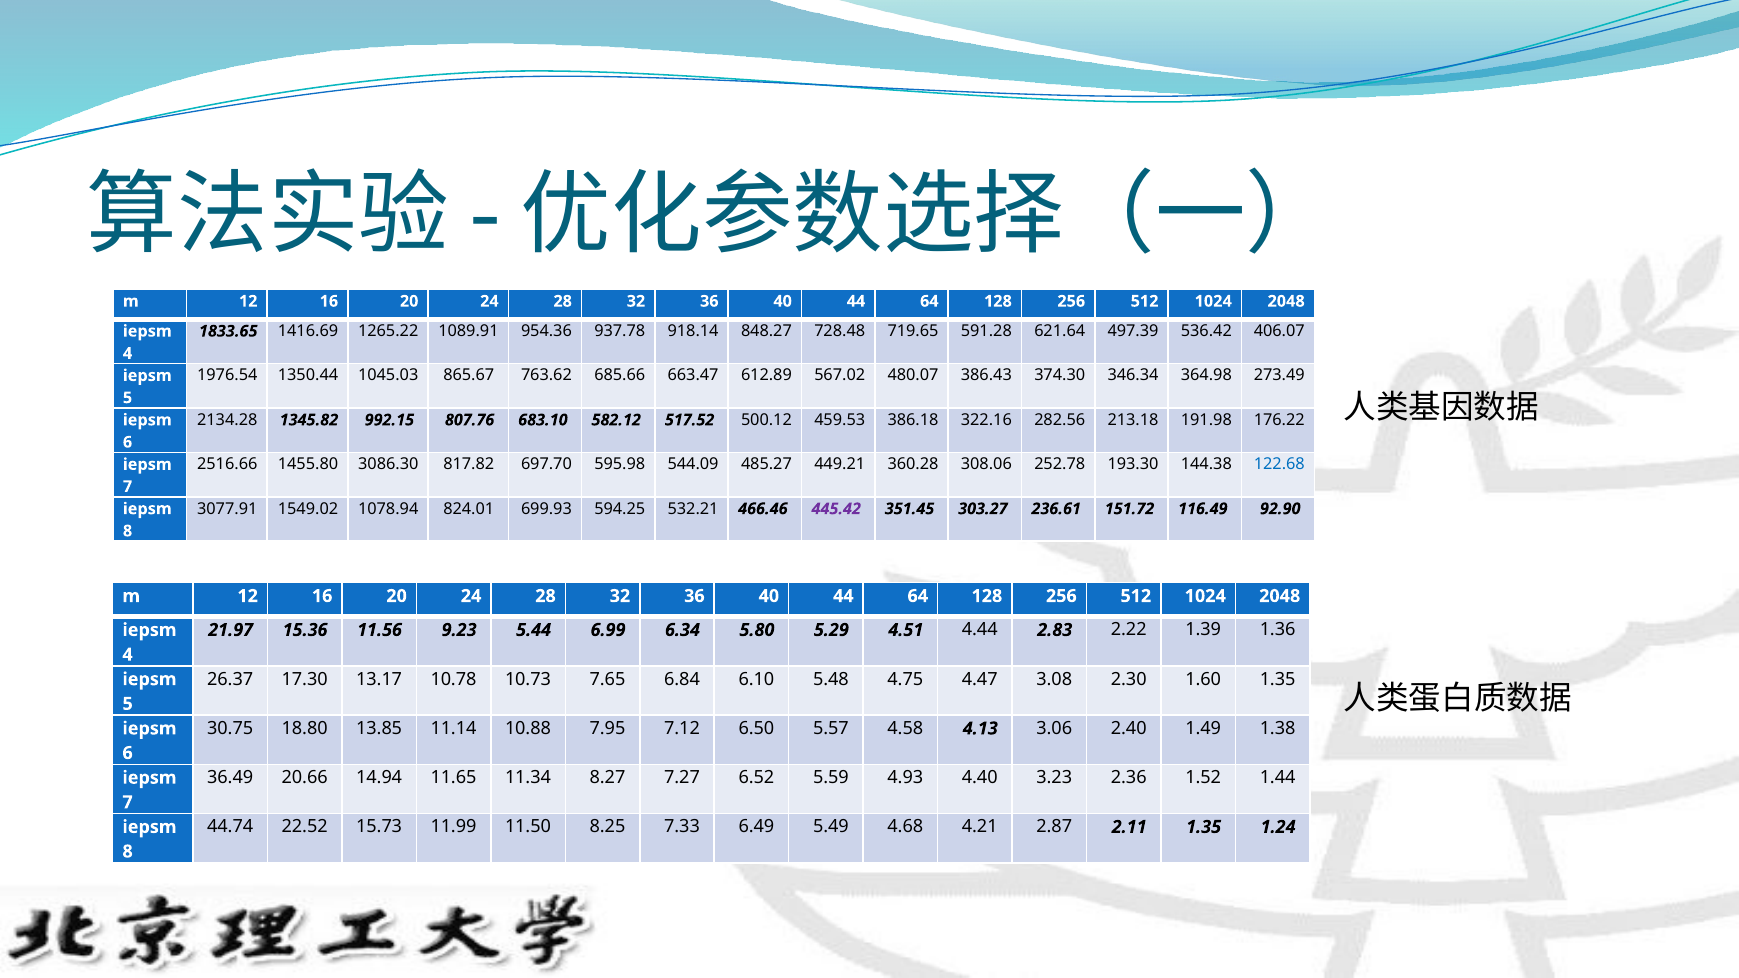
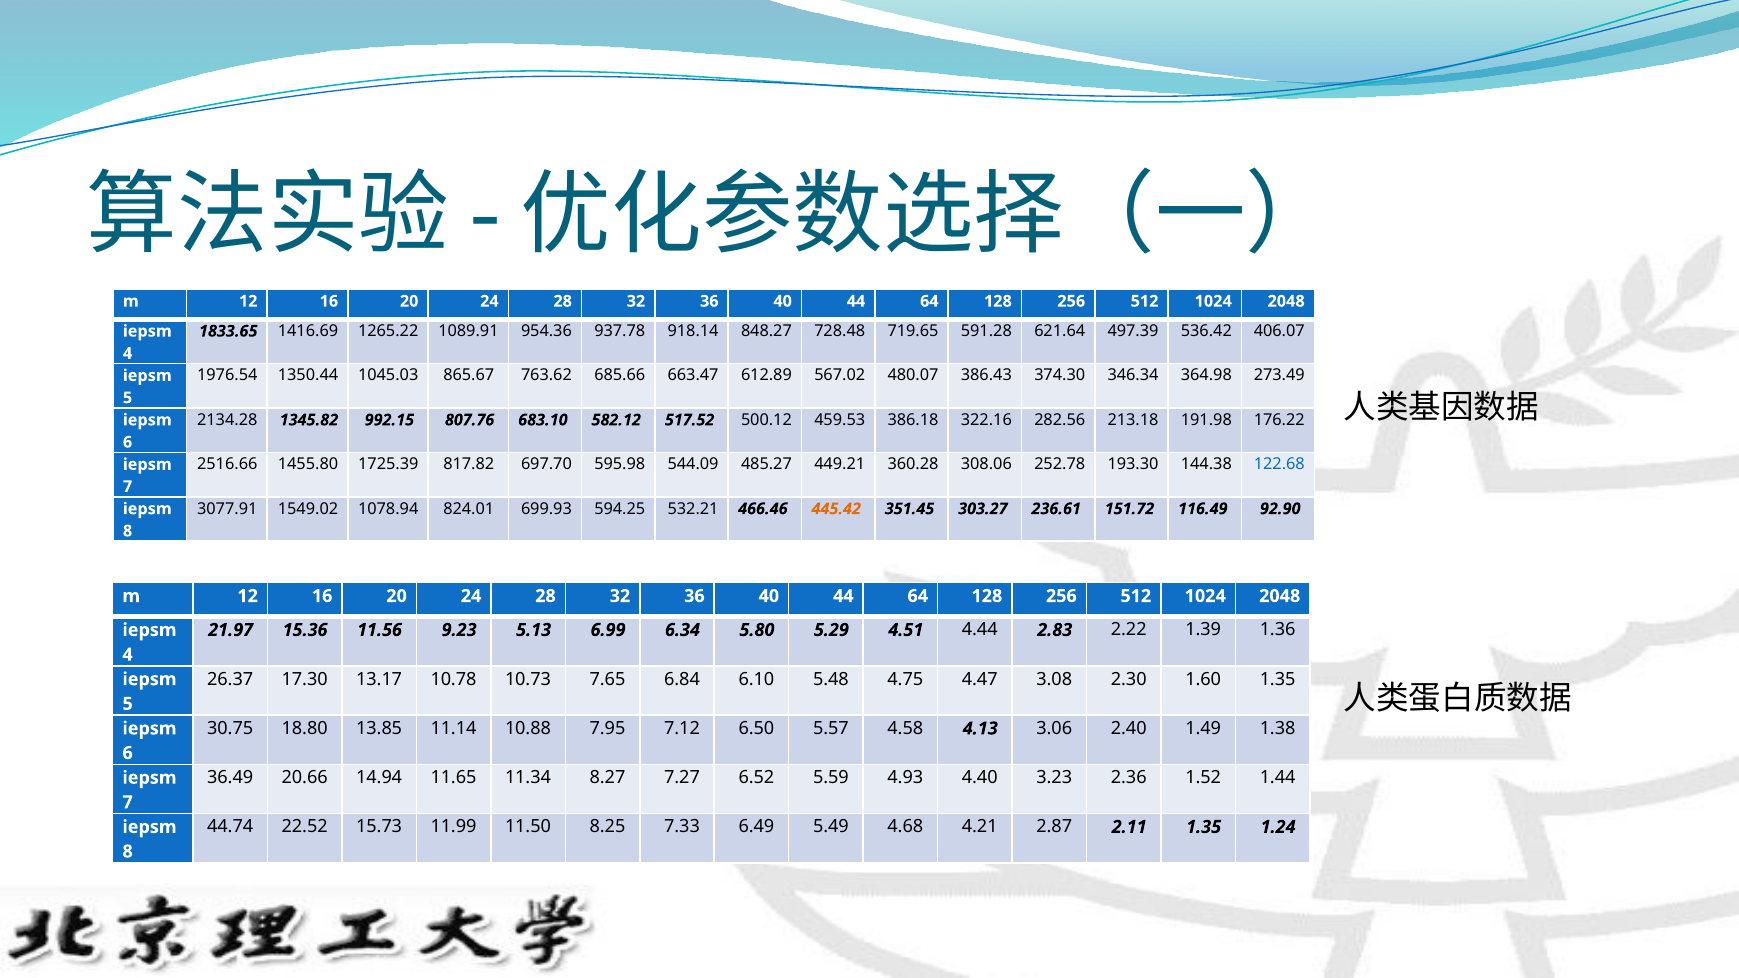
3086.30: 3086.30 -> 1725.39
445.42 colour: purple -> orange
5.44: 5.44 -> 5.13
